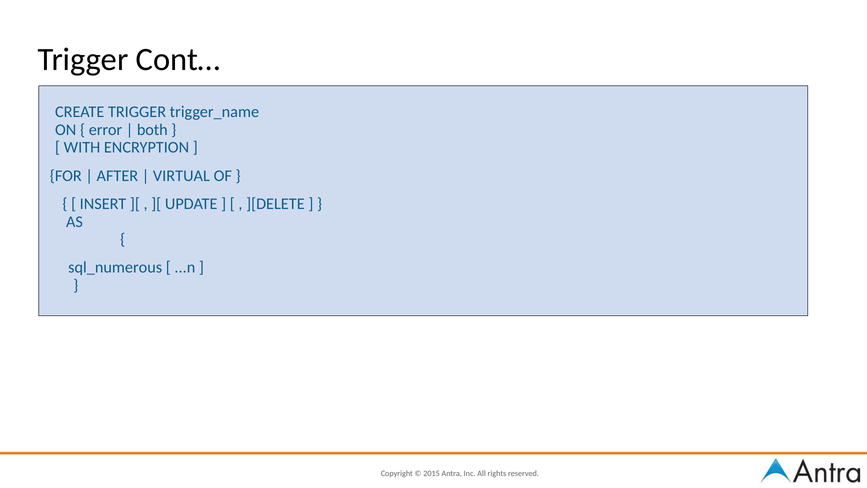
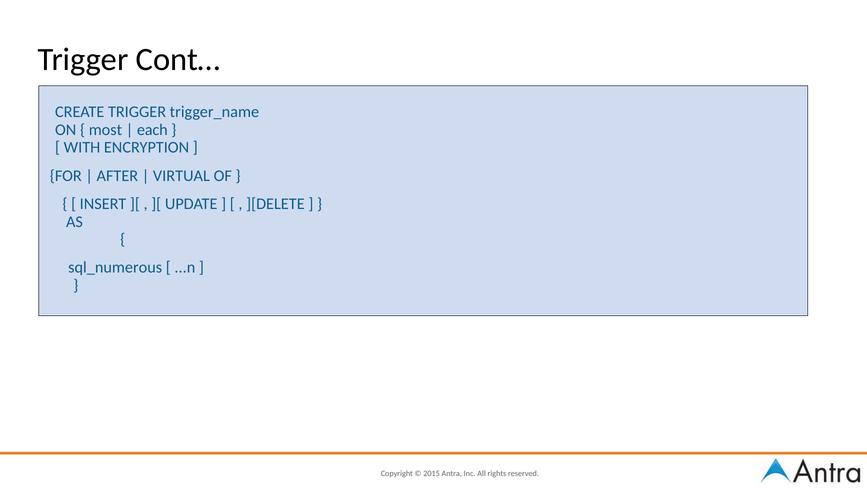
error: error -> most
both: both -> each
